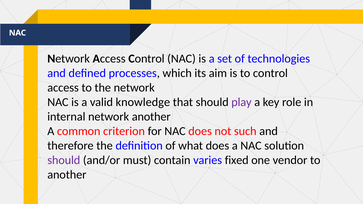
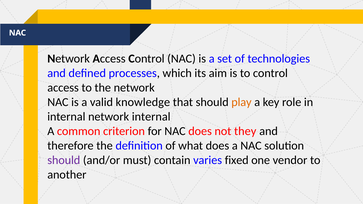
play colour: purple -> orange
network another: another -> internal
such: such -> they
